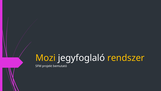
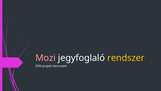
Mozi colour: yellow -> pink
